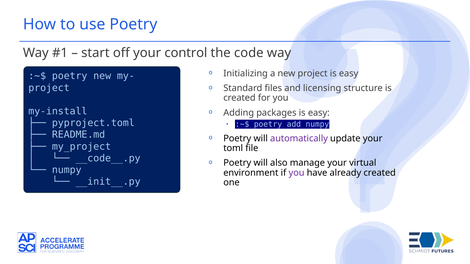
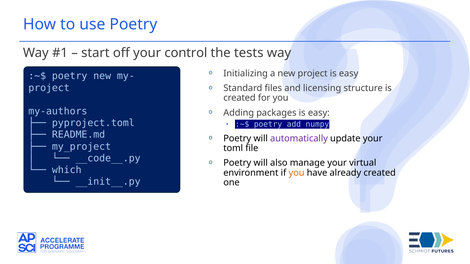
code: code -> tests
my-install: my-install -> my-authors
numpy at (67, 170): numpy -> which
you at (297, 173) colour: purple -> orange
